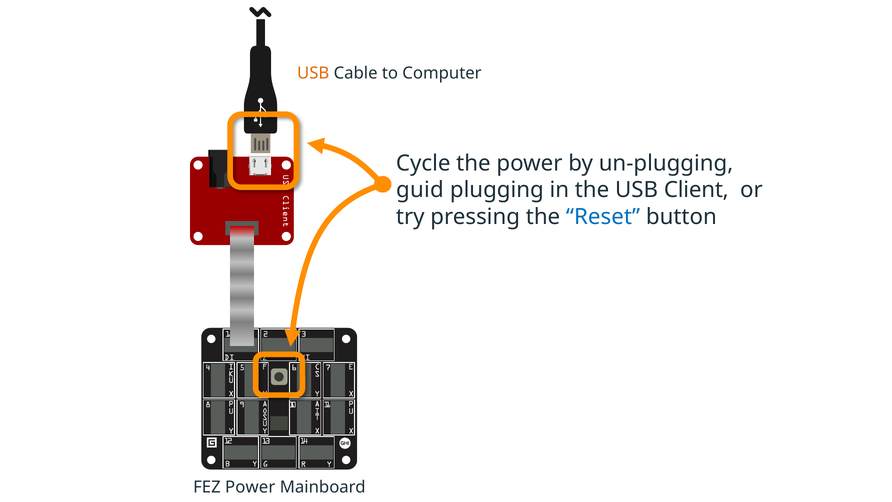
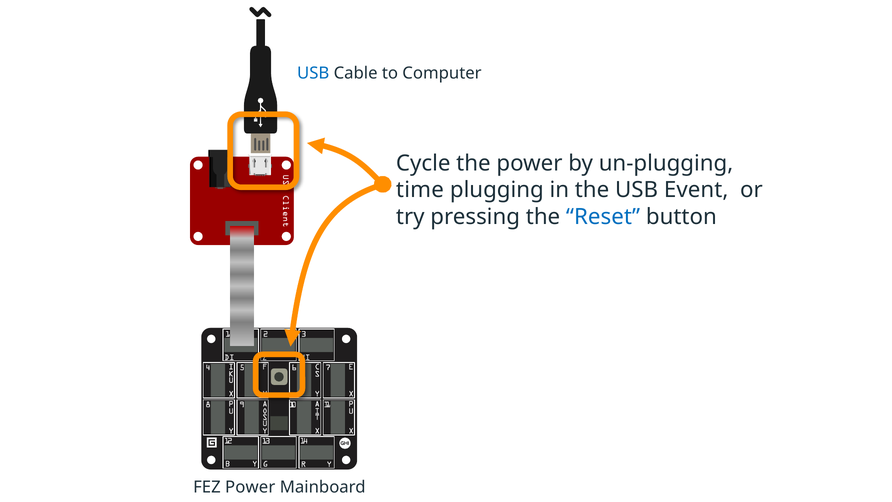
USB at (313, 73) colour: orange -> blue
guid: guid -> time
Client: Client -> Event
